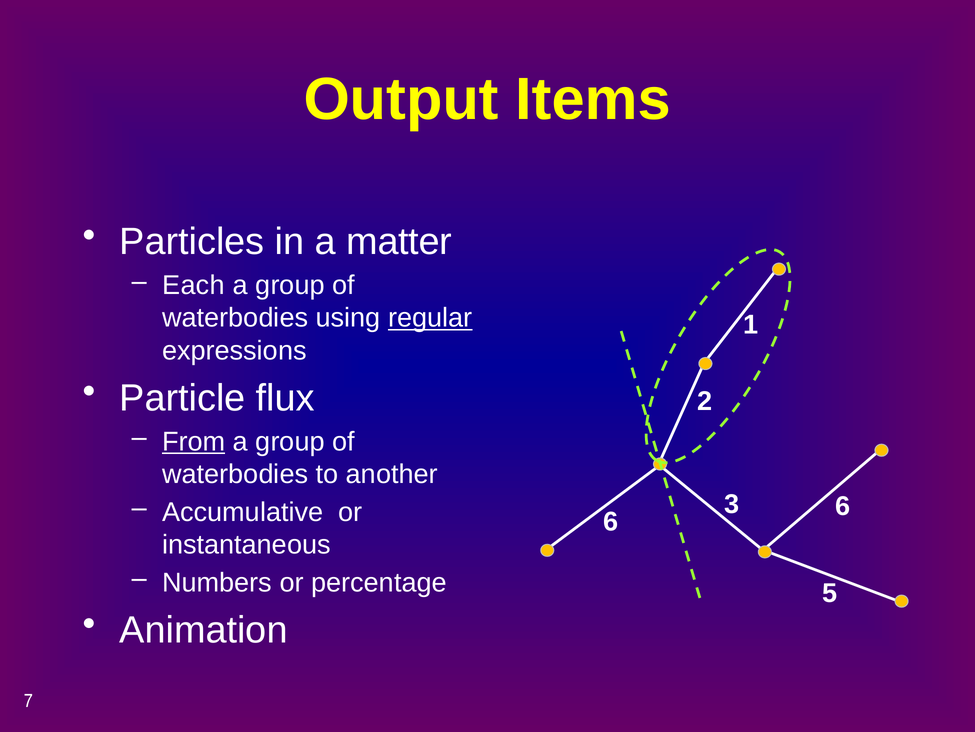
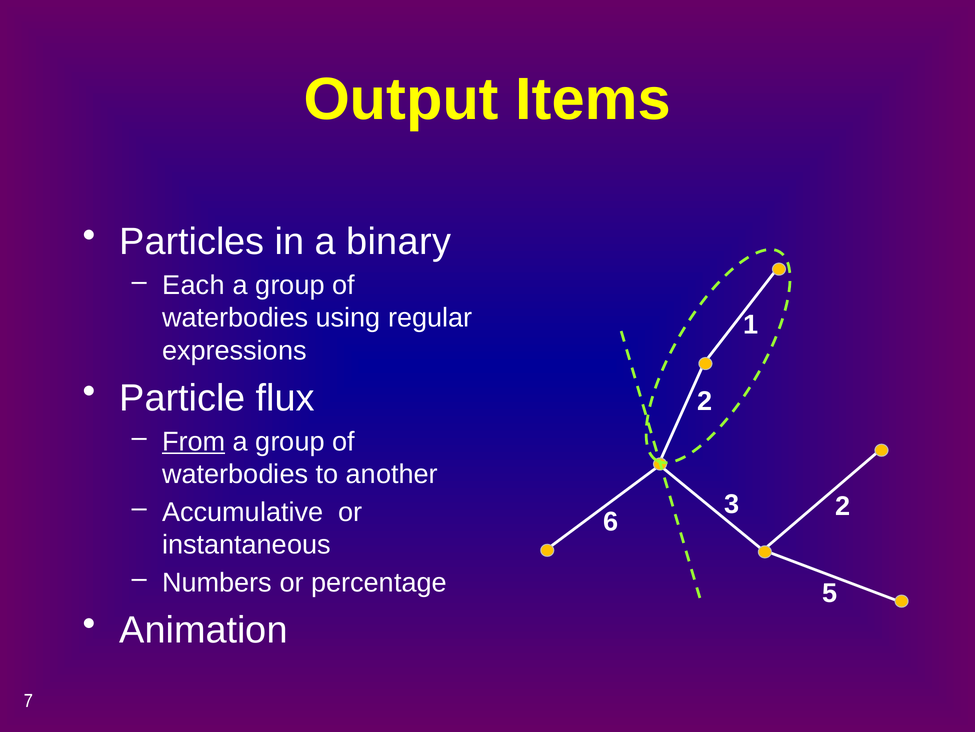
matter: matter -> binary
regular underline: present -> none
3 6: 6 -> 2
